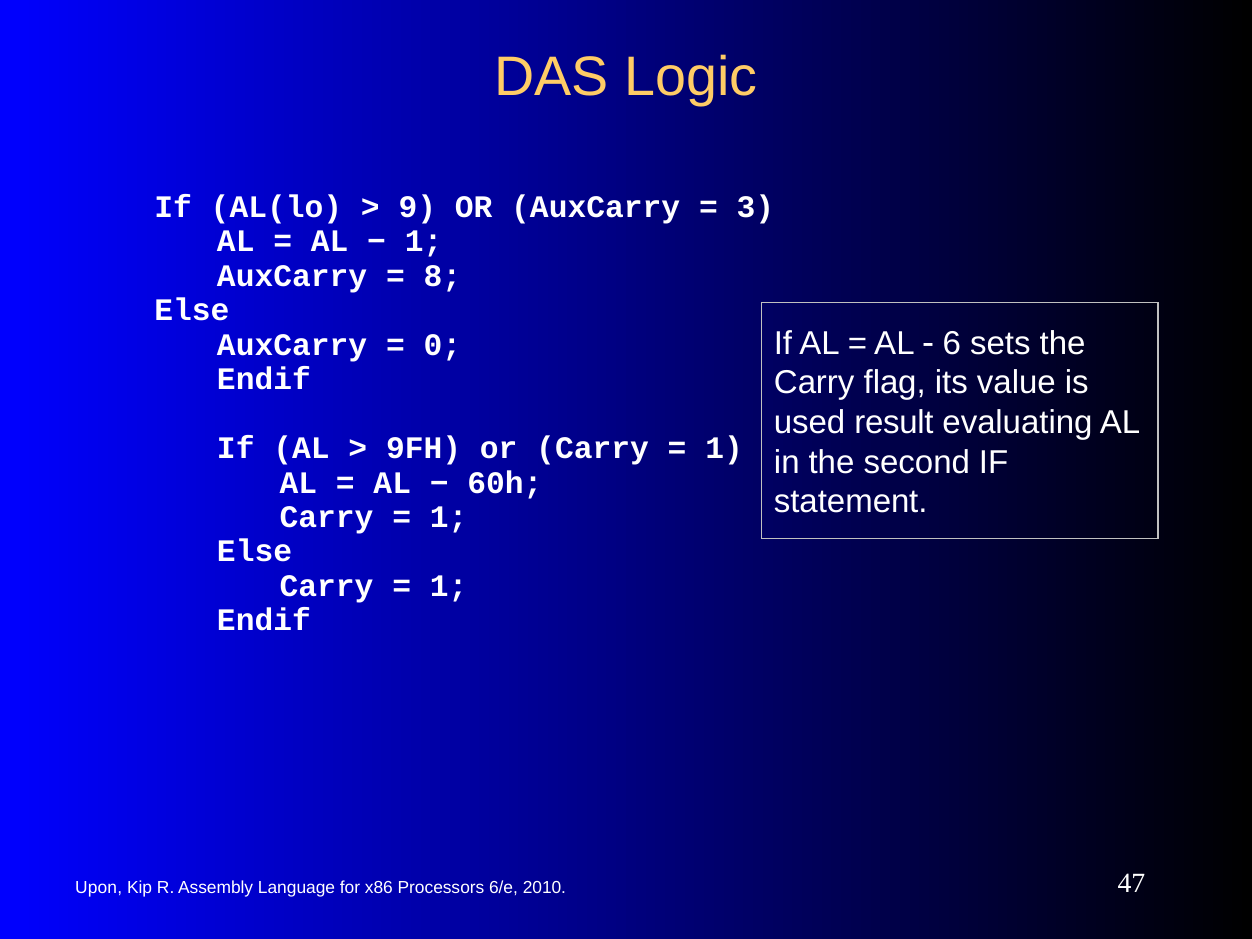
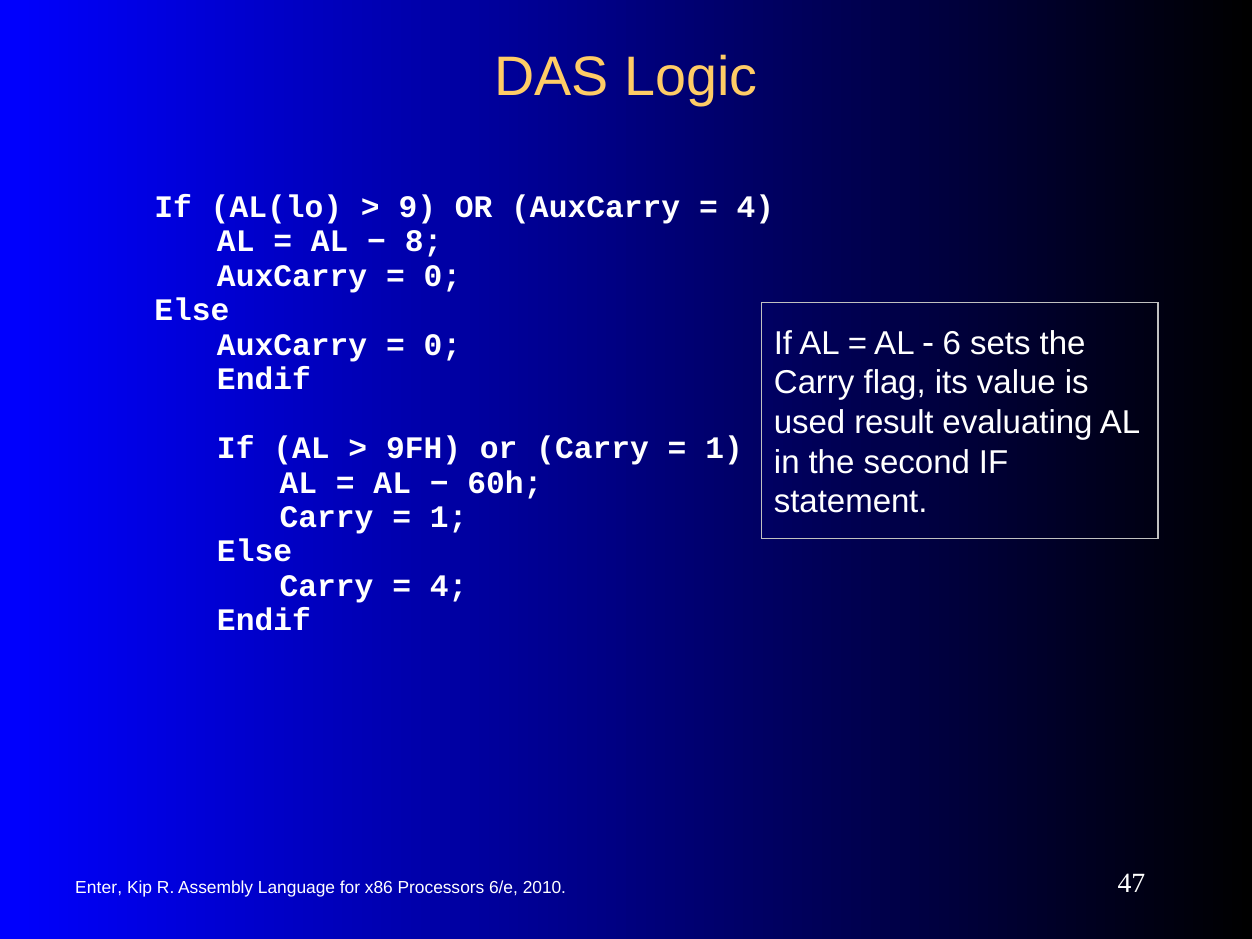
3 at (755, 207): 3 -> 4
1 at (424, 242): 1 -> 8
8 at (442, 276): 8 -> 0
1 at (449, 586): 1 -> 4
Upon: Upon -> Enter
